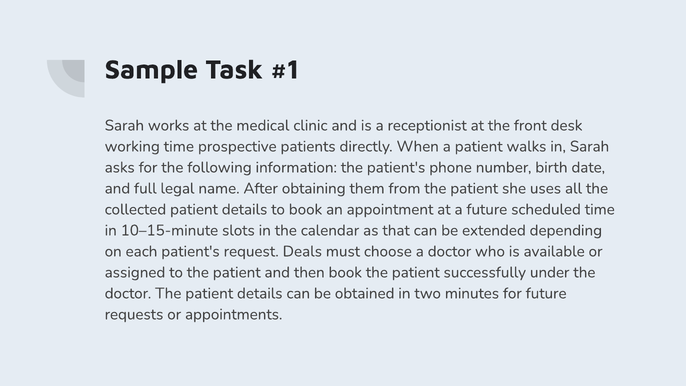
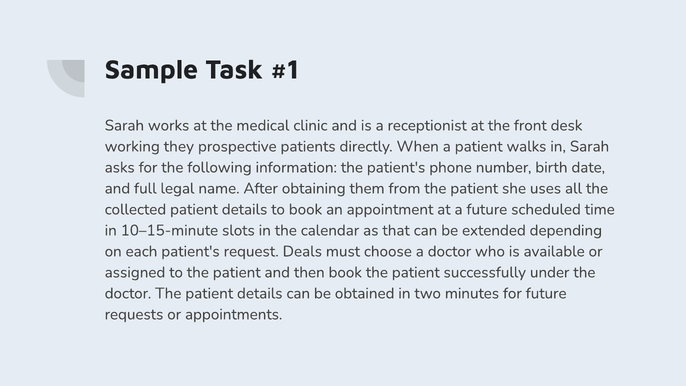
working time: time -> they
